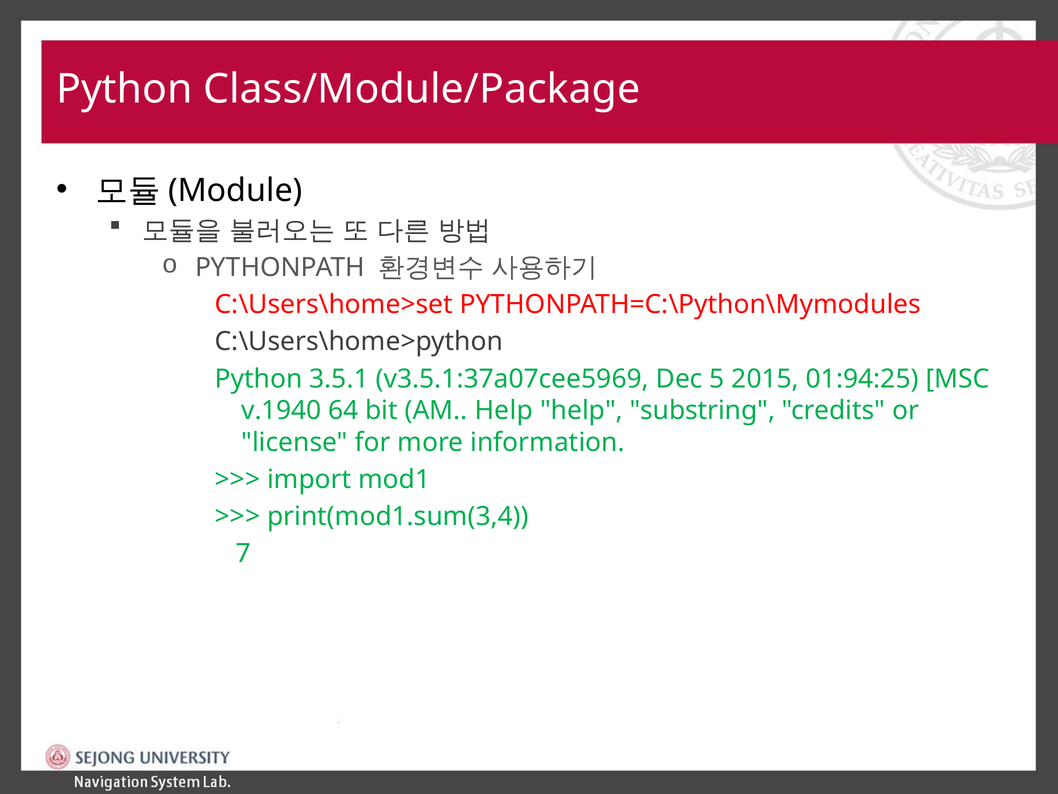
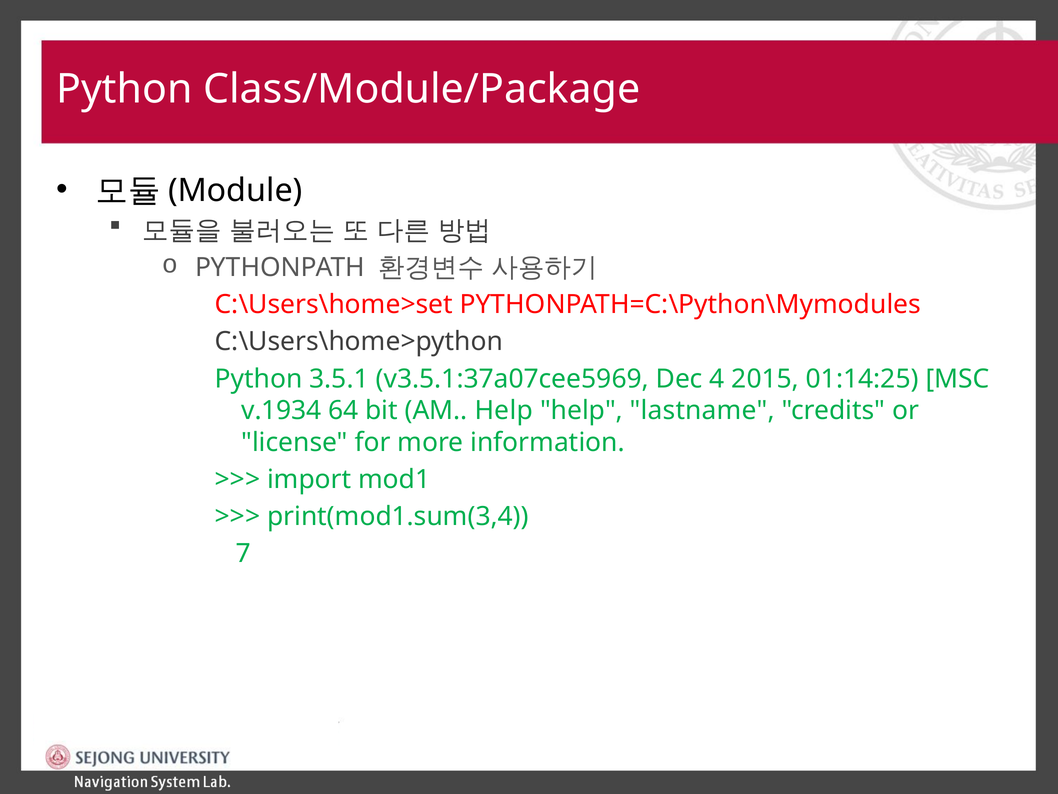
5: 5 -> 4
01:94:25: 01:94:25 -> 01:14:25
v.1940: v.1940 -> v.1934
substring: substring -> lastname
